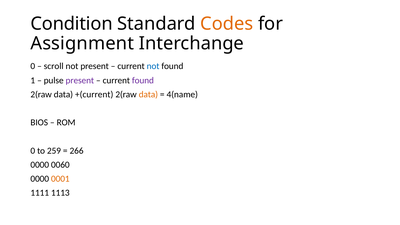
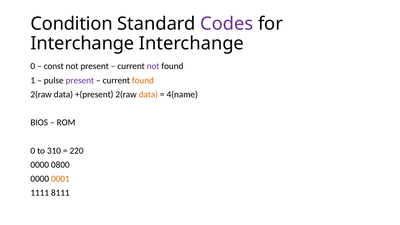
Codes colour: orange -> purple
Assignment at (82, 43): Assignment -> Interchange
scroll: scroll -> const
not at (153, 66) colour: blue -> purple
found at (143, 80) colour: purple -> orange
+(current: +(current -> +(present
259: 259 -> 310
266: 266 -> 220
0060: 0060 -> 0800
1113: 1113 -> 8111
